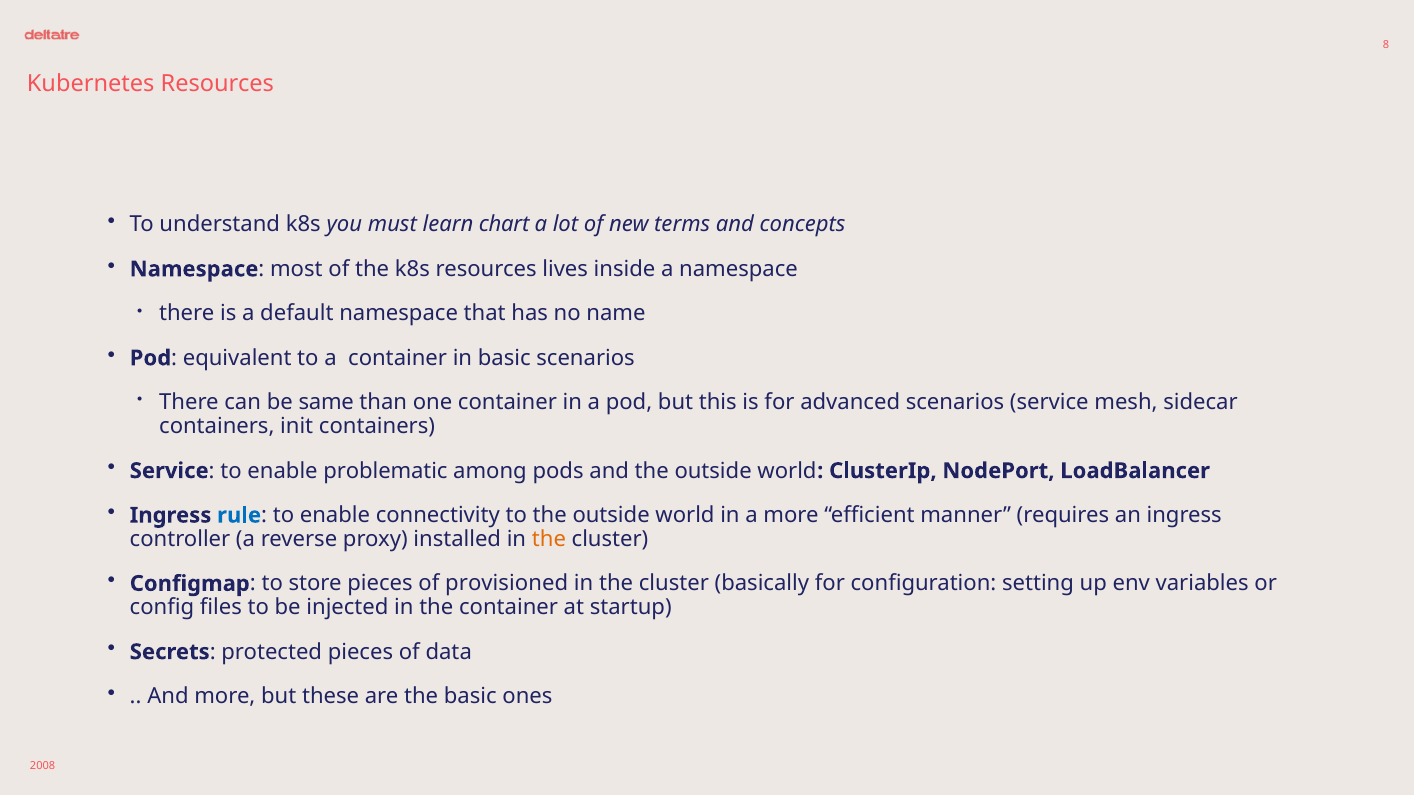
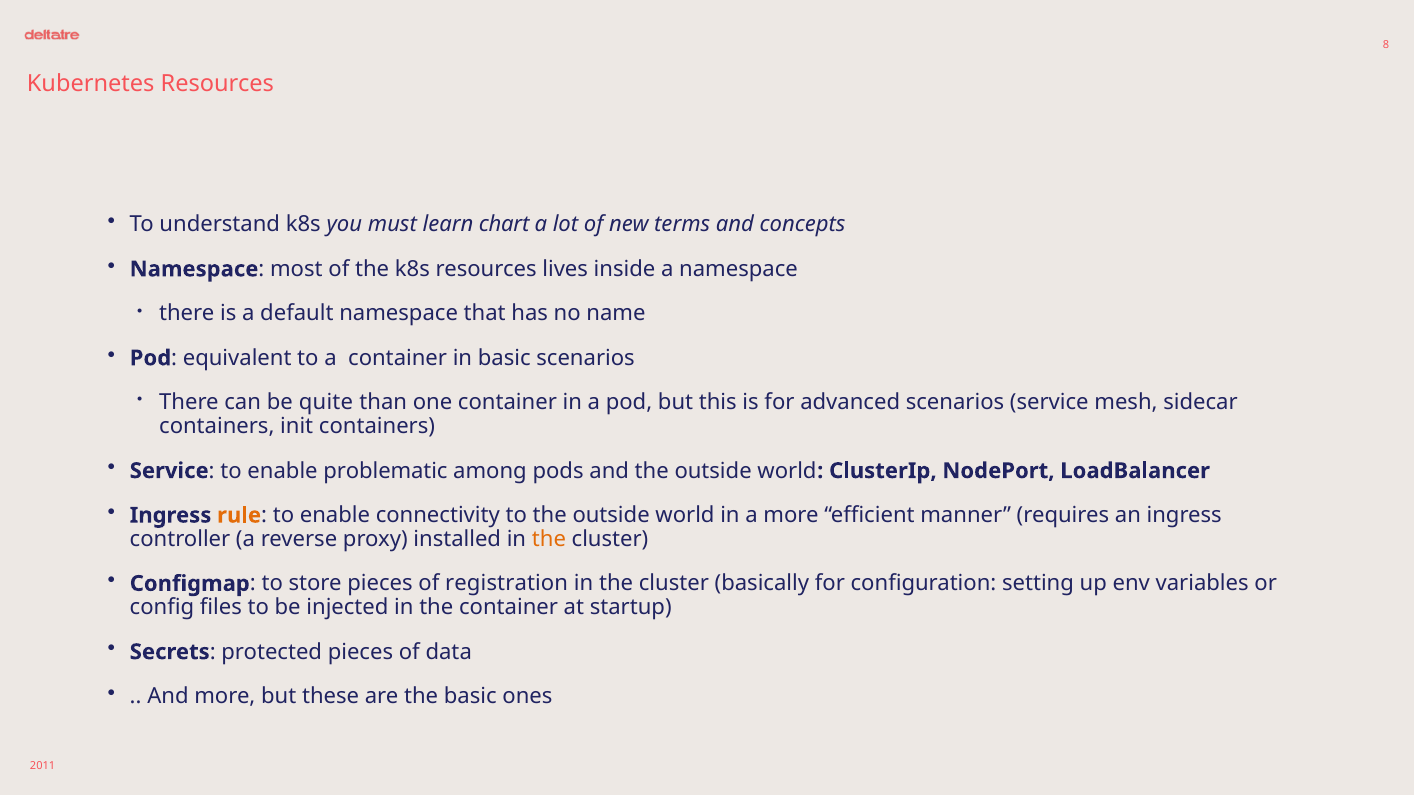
same: same -> quite
rule colour: blue -> orange
provisioned: provisioned -> registration
2008: 2008 -> 2011
